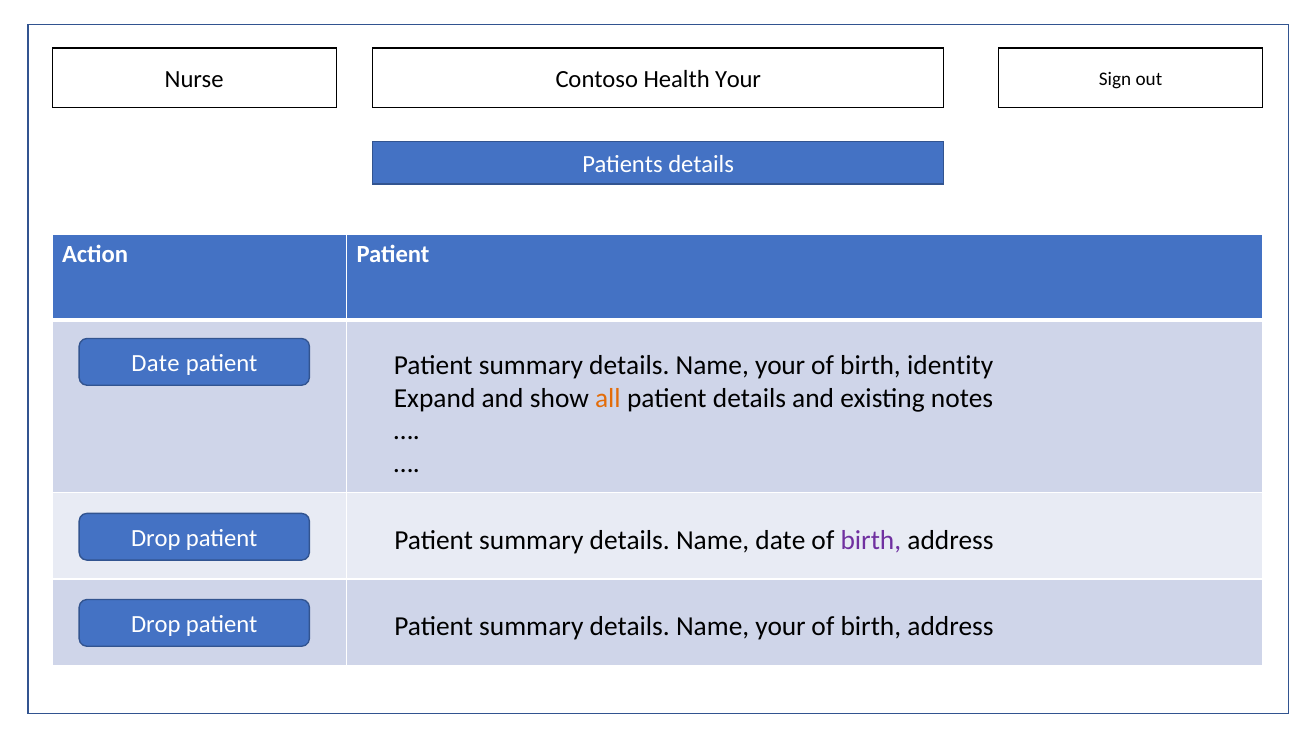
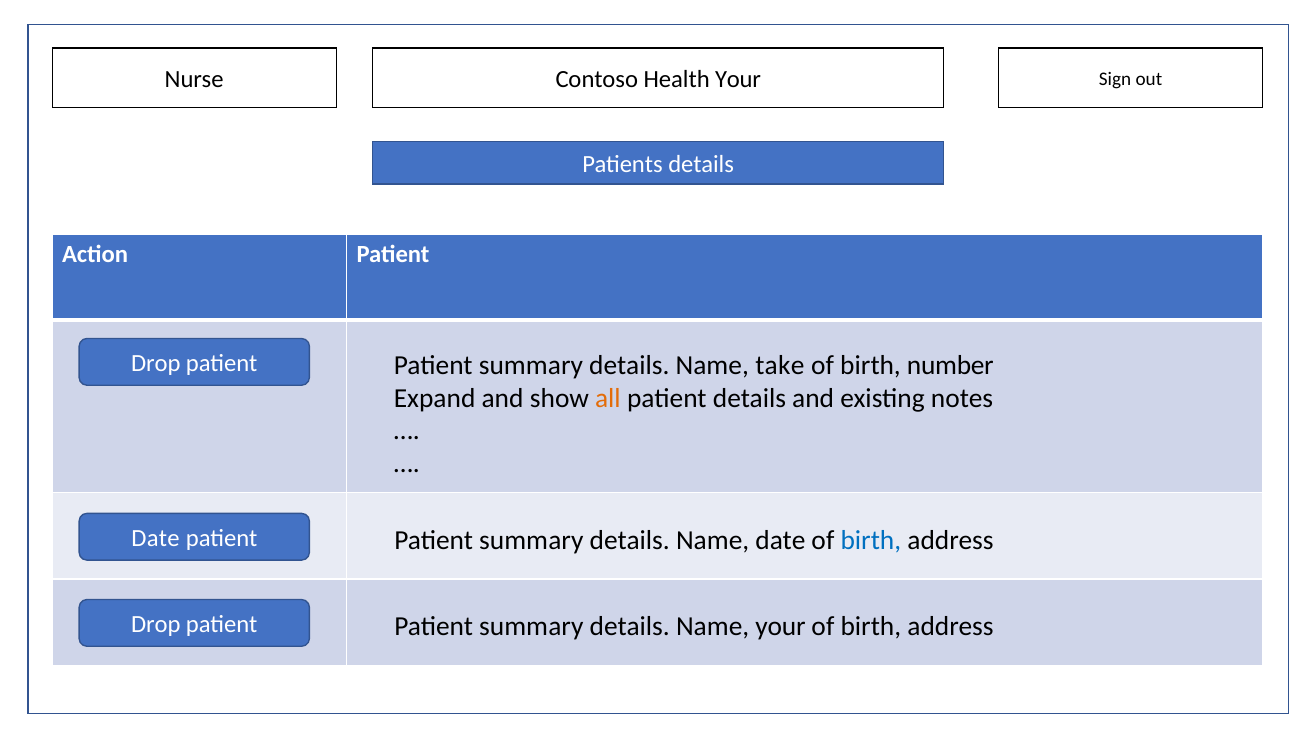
Date at (156, 363): Date -> Drop
your at (780, 365): your -> take
identity: identity -> number
Drop at (156, 538): Drop -> Date
birth at (871, 540) colour: purple -> blue
